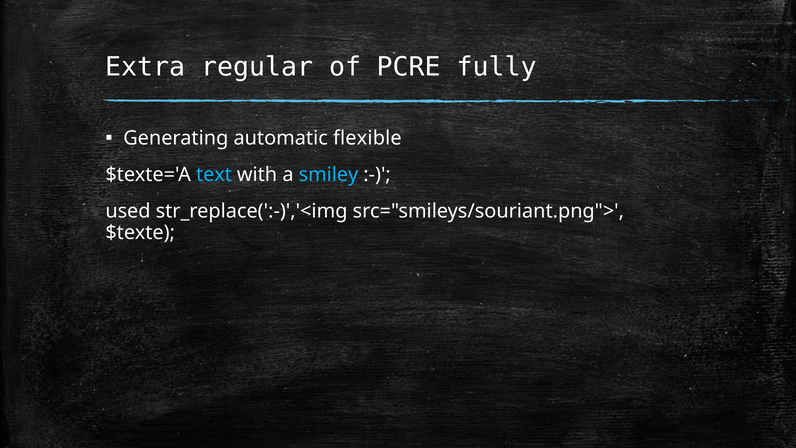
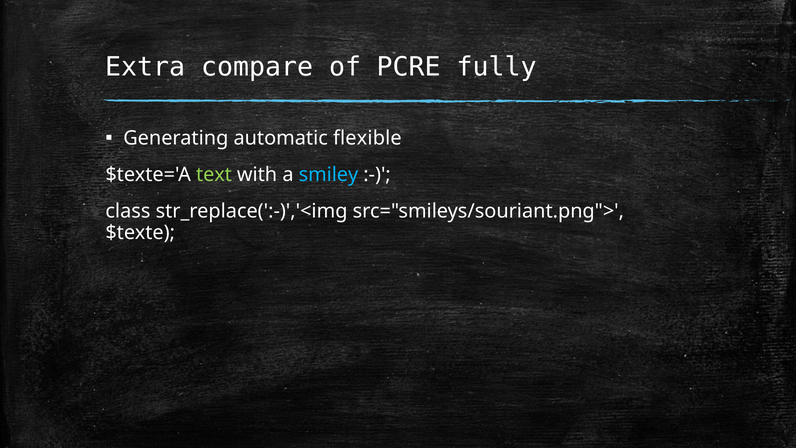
regular: regular -> compare
text colour: light blue -> light green
used: used -> class
